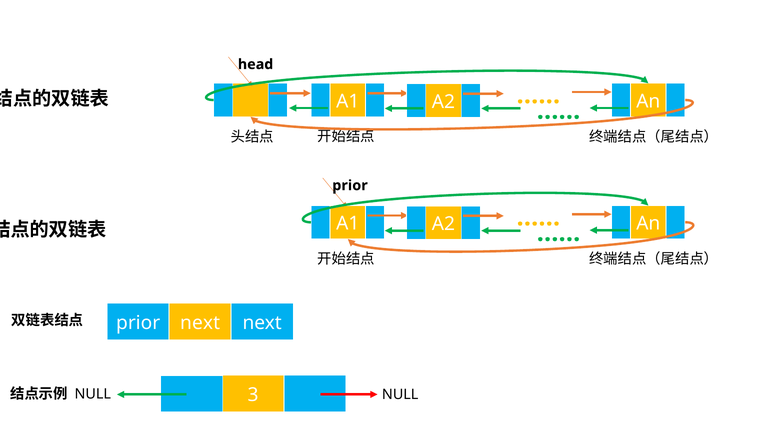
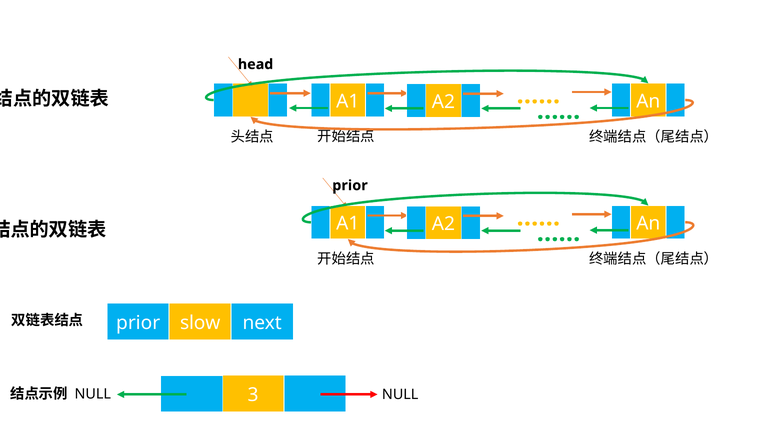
next at (200, 323): next -> slow
